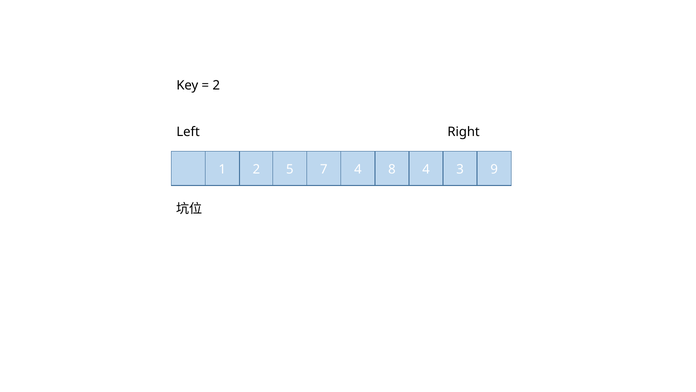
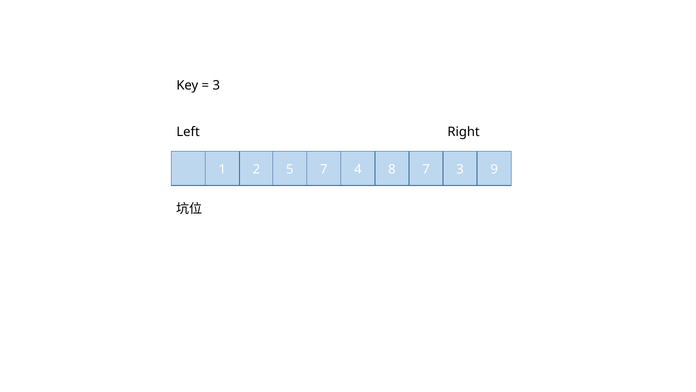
2 at (216, 86): 2 -> 3
8 4: 4 -> 7
